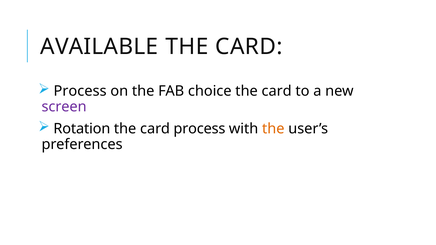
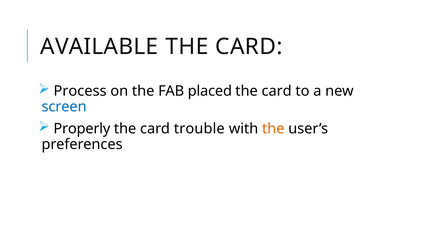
choice: choice -> placed
screen colour: purple -> blue
Rotation: Rotation -> Properly
card process: process -> trouble
